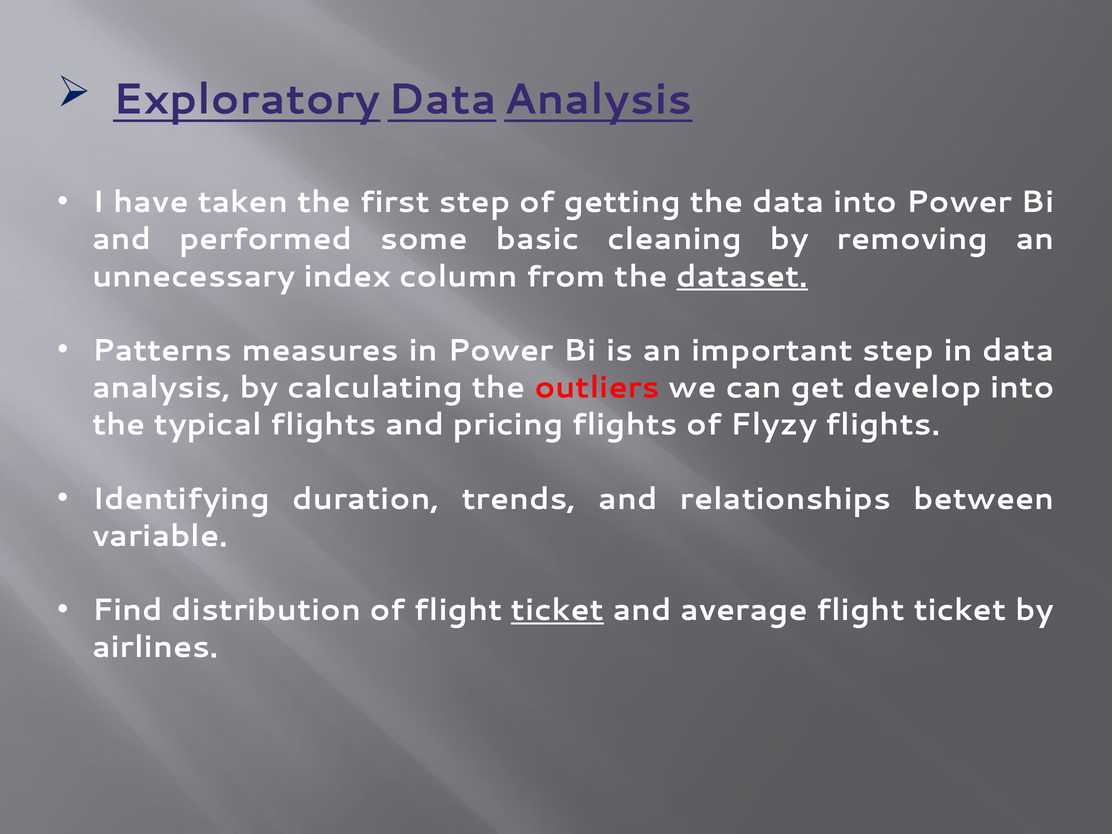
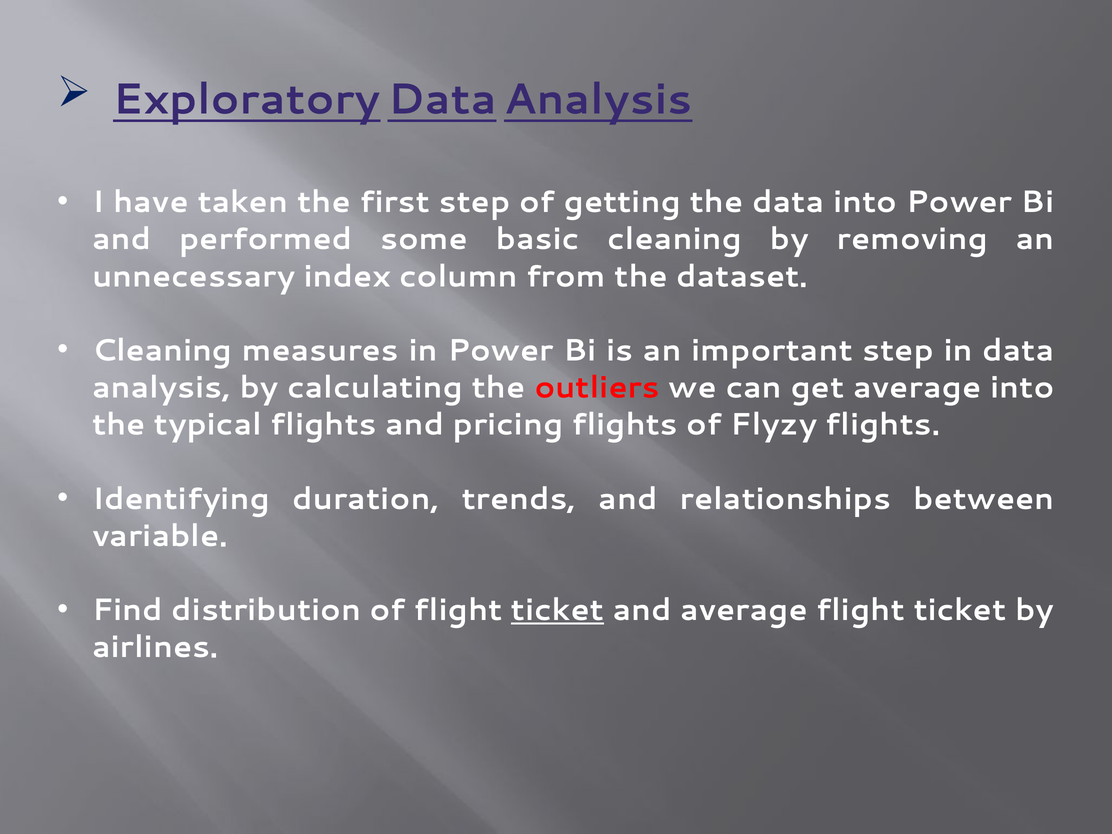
dataset underline: present -> none
Patterns at (162, 351): Patterns -> Cleaning
get develop: develop -> average
